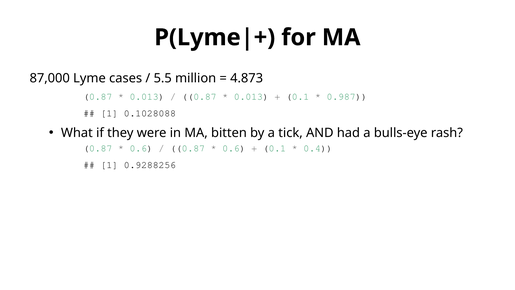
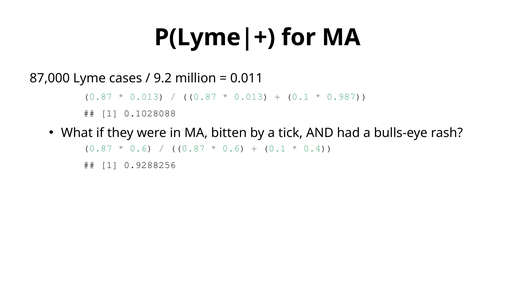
5.5: 5.5 -> 9.2
4.873: 4.873 -> 0.011
